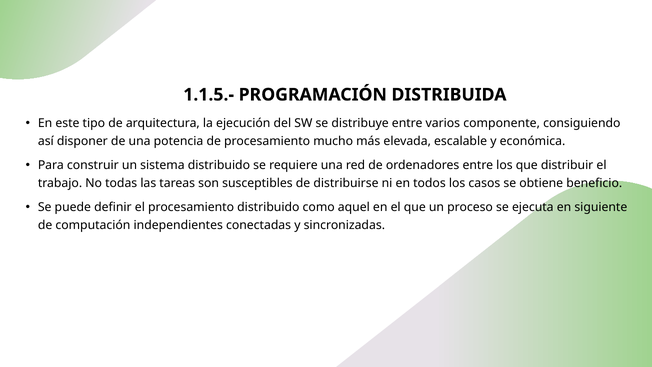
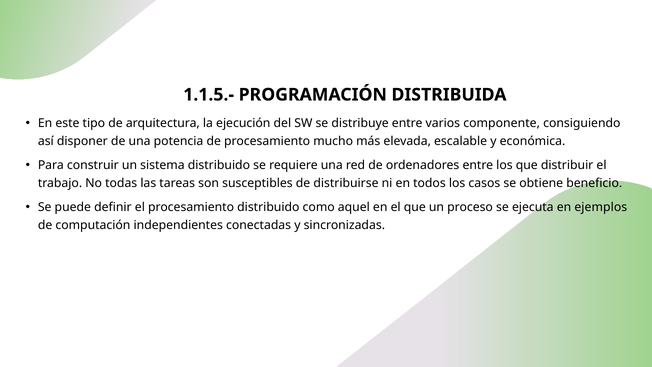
siguiente: siguiente -> ejemplos
